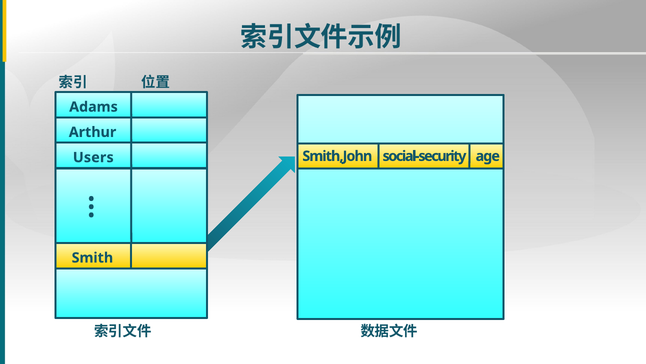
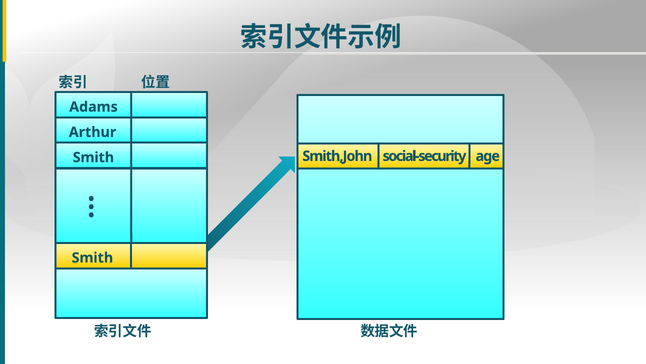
Users at (93, 157): Users -> Smith
